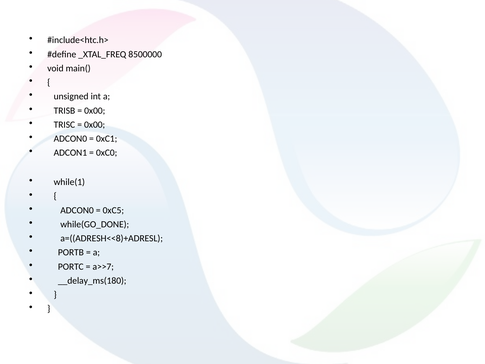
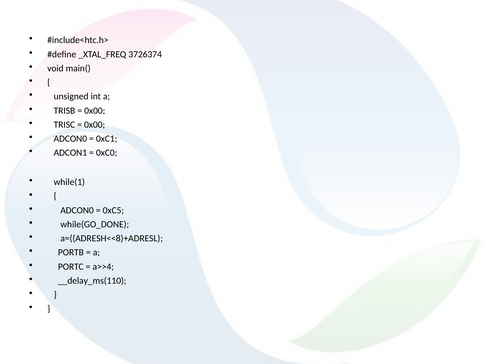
8500000: 8500000 -> 3726374
a>>7: a>>7 -> a>>4
__delay_ms(180: __delay_ms(180 -> __delay_ms(110
